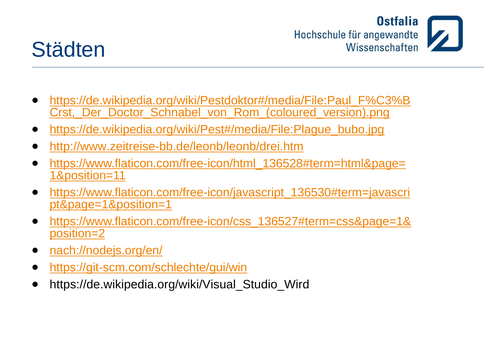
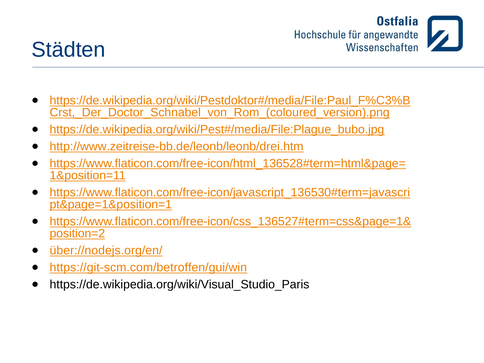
nach://nodejs.org/en/: nach://nodejs.org/en/ -> über://nodejs.org/en/
https://git-scm.com/schlechte/gui/win: https://git-scm.com/schlechte/gui/win -> https://git-scm.com/betroffen/gui/win
https://de.wikipedia.org/wiki/Visual_Studio_Wird: https://de.wikipedia.org/wiki/Visual_Studio_Wird -> https://de.wikipedia.org/wiki/Visual_Studio_Paris
